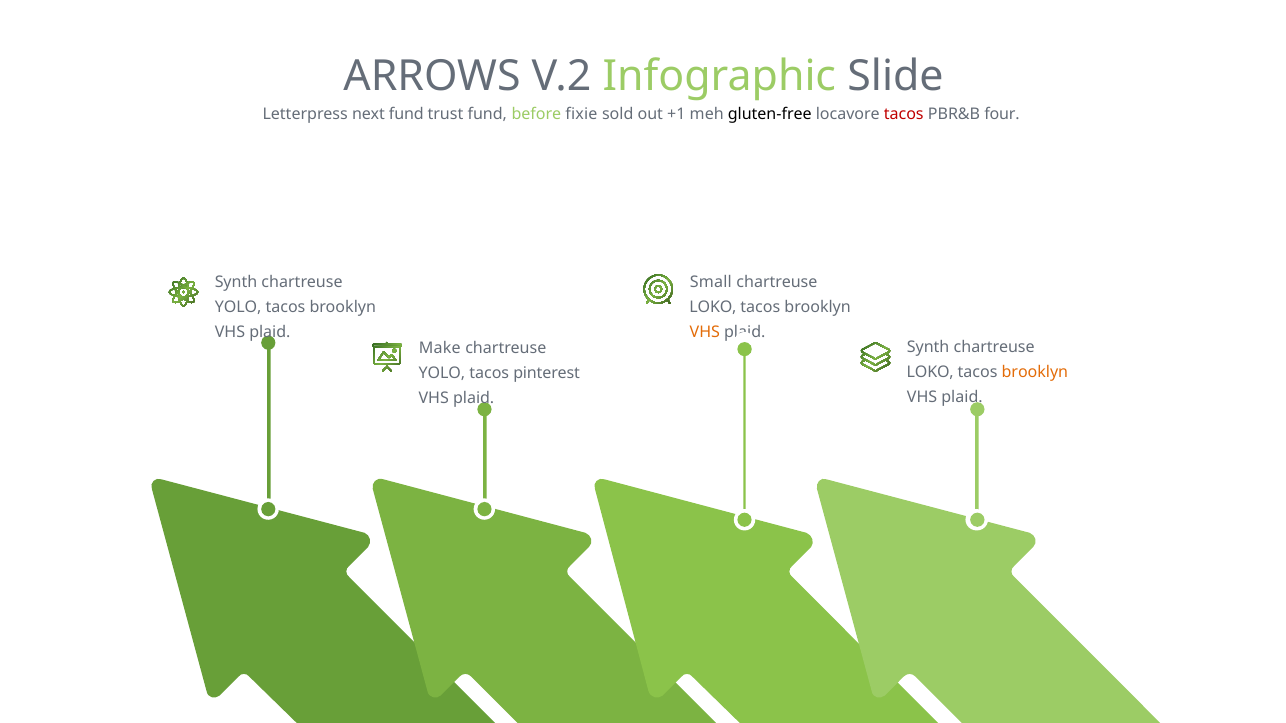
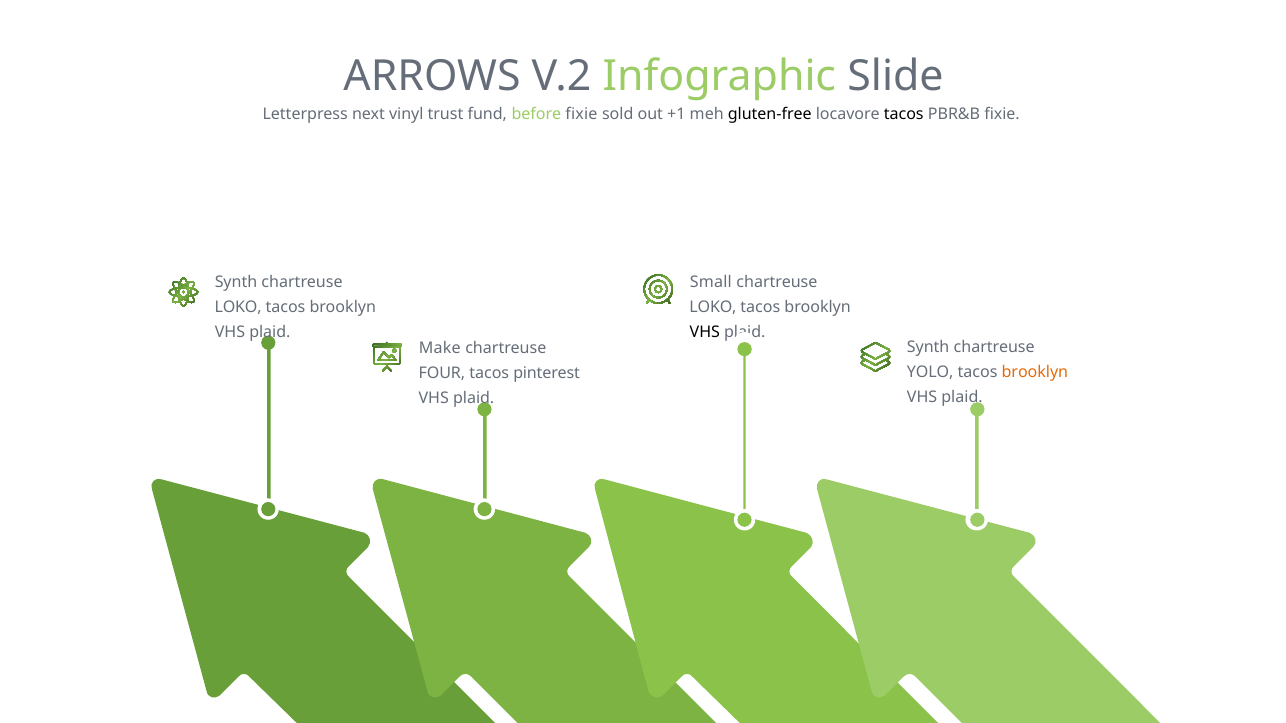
next fund: fund -> vinyl
tacos at (904, 115) colour: red -> black
PBR&B four: four -> fixie
YOLO at (238, 307): YOLO -> LOKO
VHS at (705, 332) colour: orange -> black
LOKO at (930, 373): LOKO -> YOLO
YOLO at (442, 373): YOLO -> FOUR
